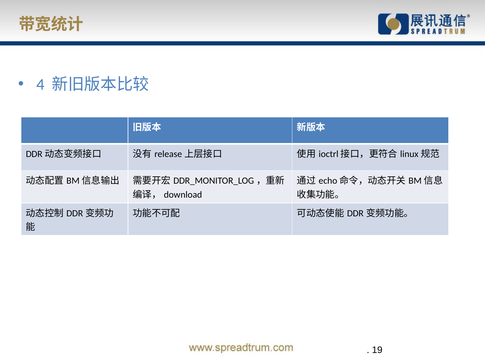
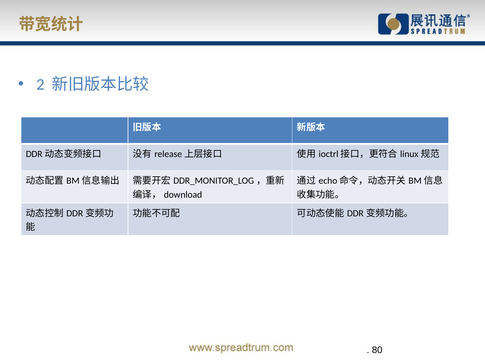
4: 4 -> 2
19: 19 -> 80
